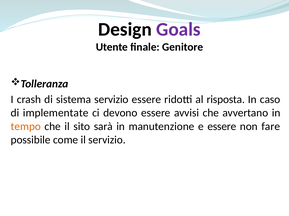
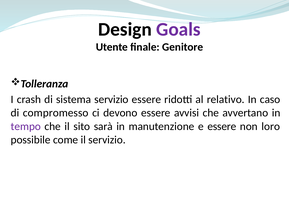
risposta: risposta -> relativo
implementate: implementate -> compromesso
tempo colour: orange -> purple
fare: fare -> loro
